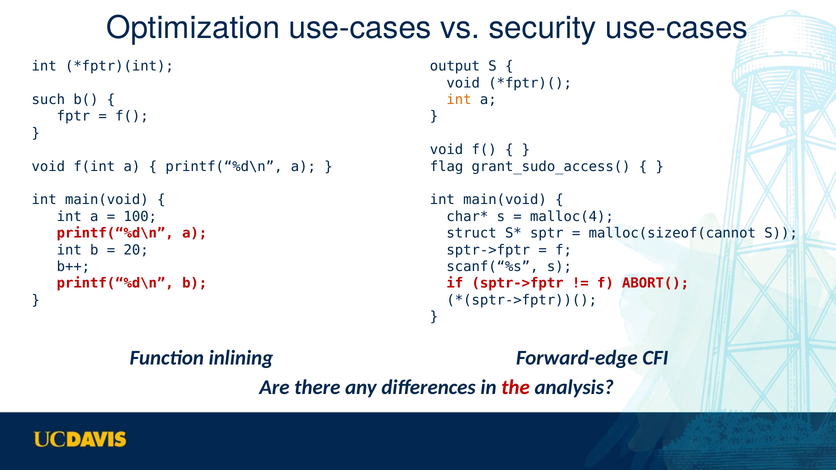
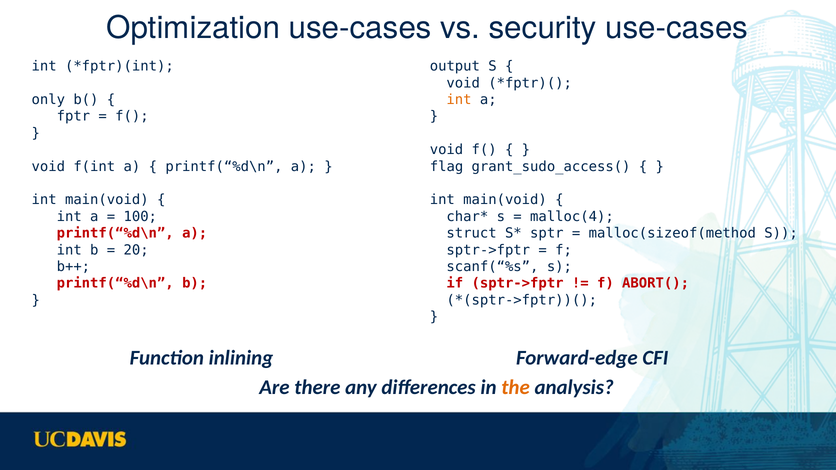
such: such -> only
malloc(sizeof(cannot: malloc(sizeof(cannot -> malloc(sizeof(method
the colour: red -> orange
